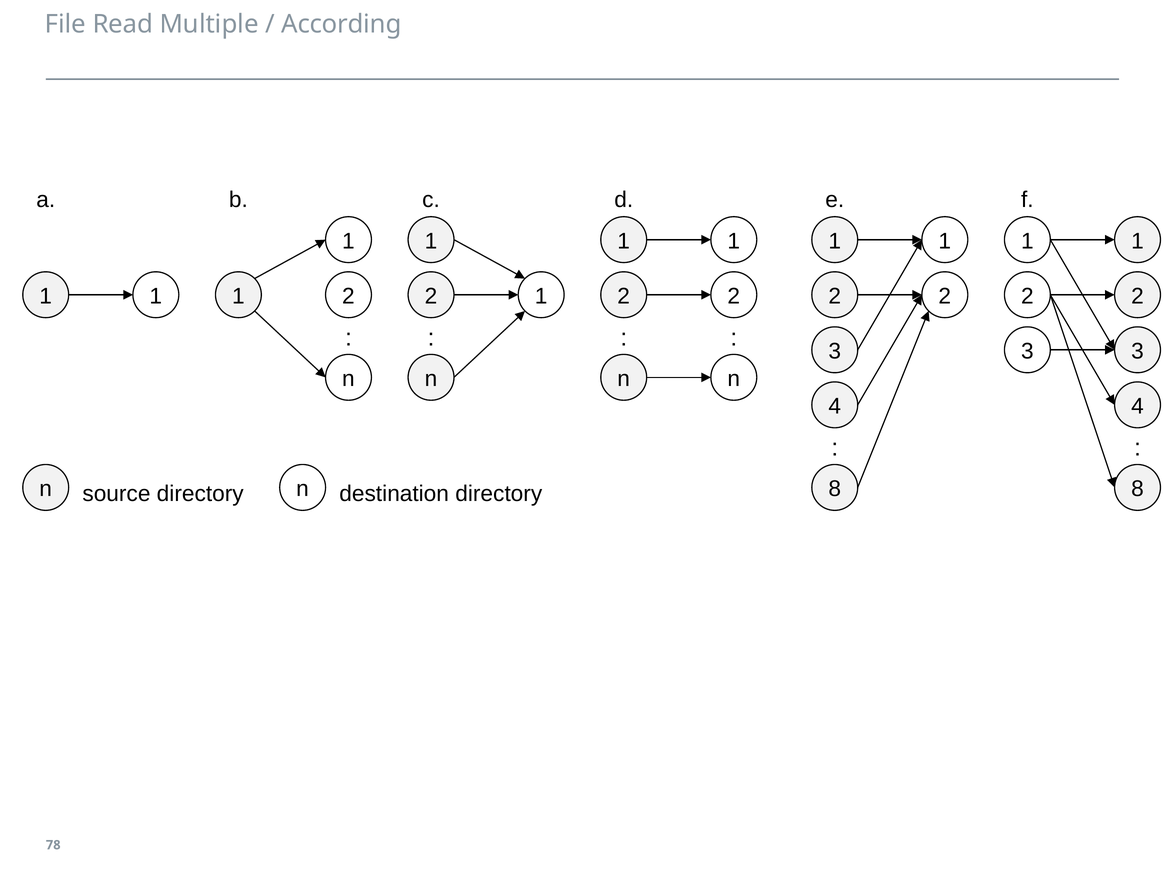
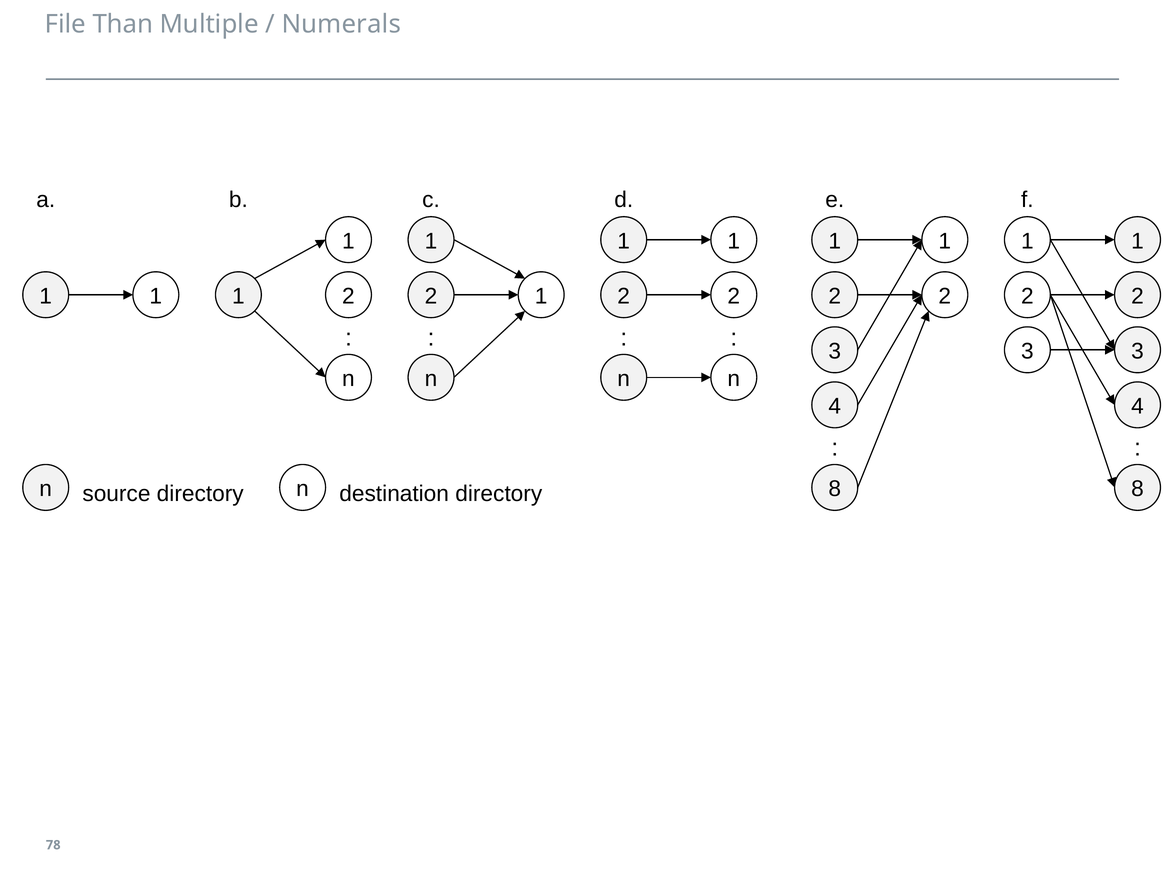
Read: Read -> Than
According: According -> Numerals
